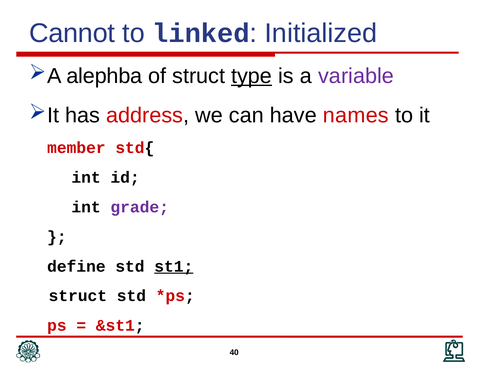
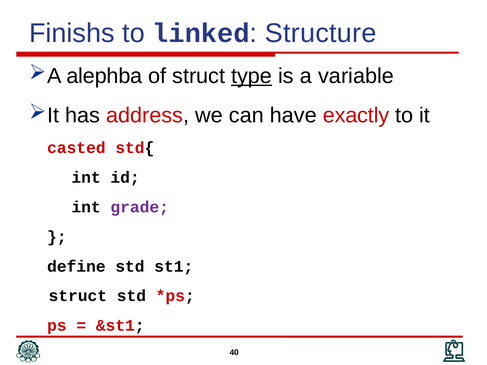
Cannot: Cannot -> Finishs
Initialized: Initialized -> Structure
variable colour: purple -> black
names: names -> exactly
member: member -> casted
st1 underline: present -> none
